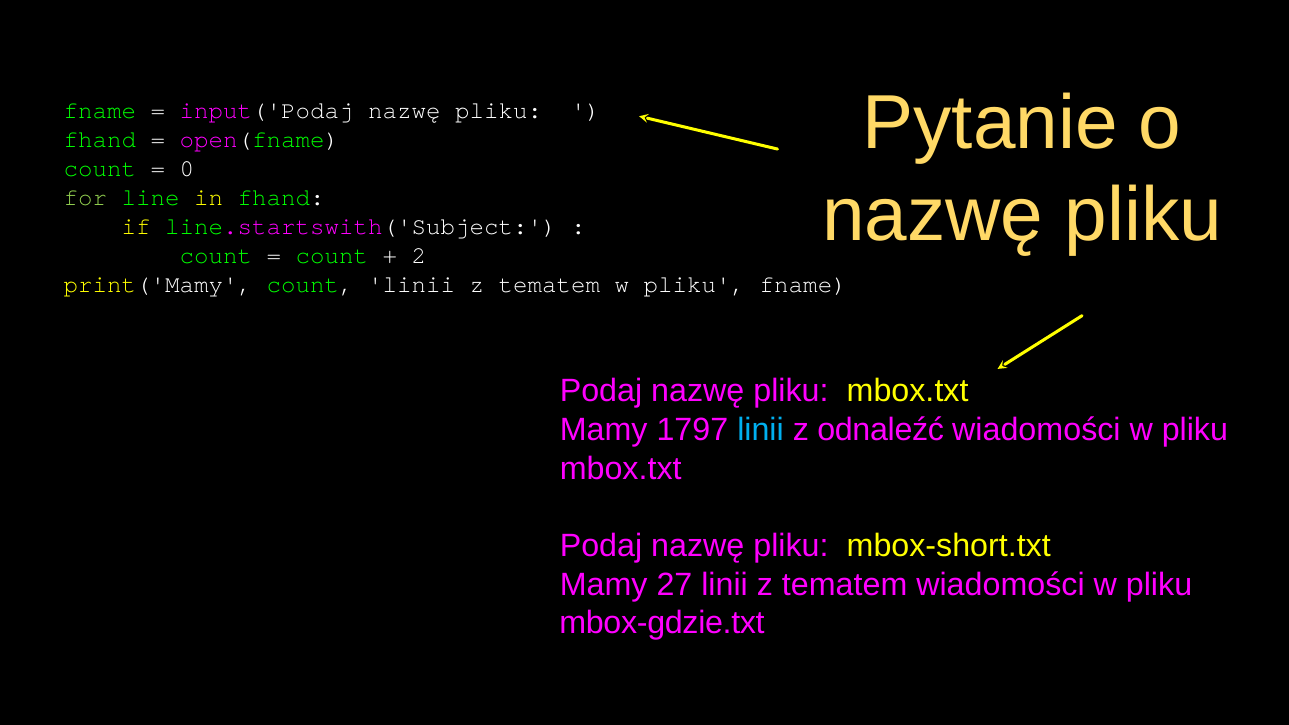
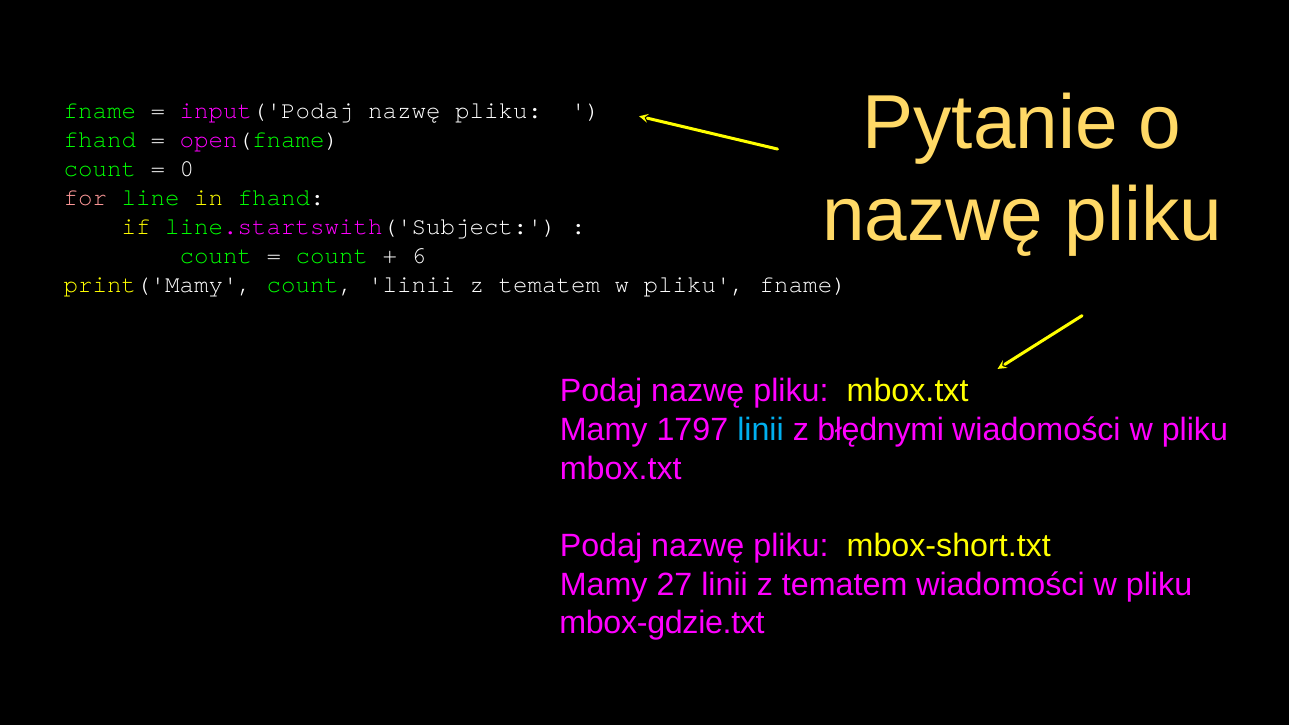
for colour: light green -> pink
2: 2 -> 6
odnaleźć: odnaleźć -> błędnymi
